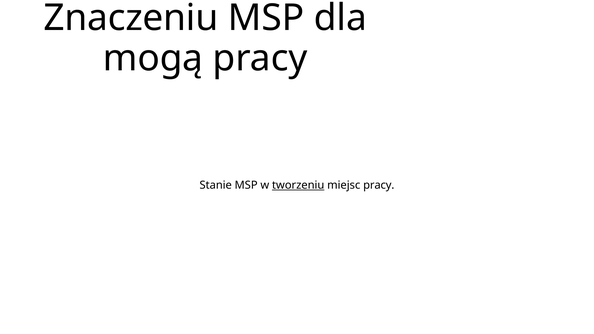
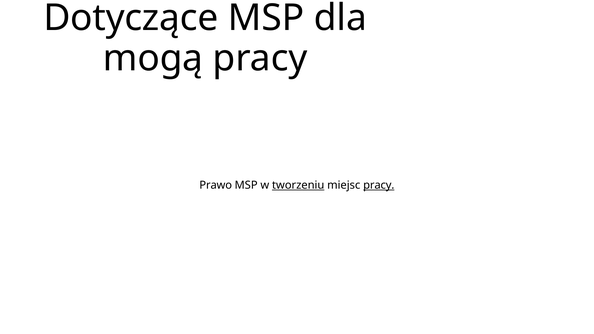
Znaczeniu: Znaczeniu -> Dotyczące
Stanie: Stanie -> Prawo
pracy at (379, 185) underline: none -> present
